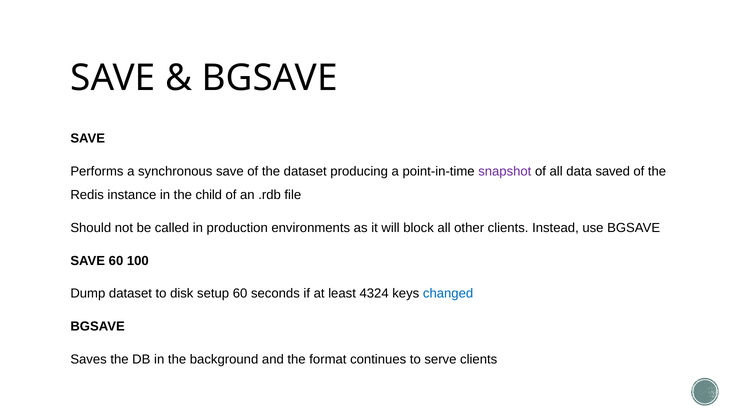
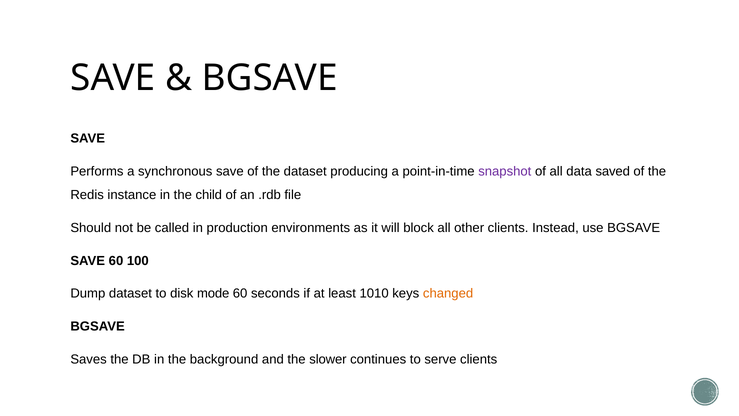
setup: setup -> mode
4324: 4324 -> 1010
changed colour: blue -> orange
format: format -> slower
